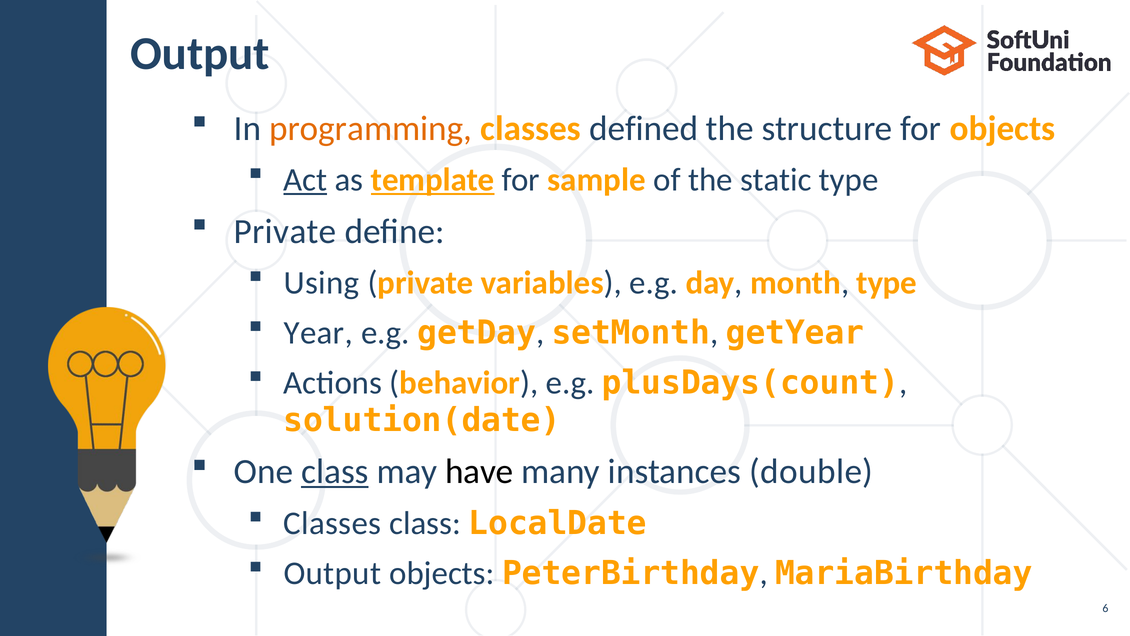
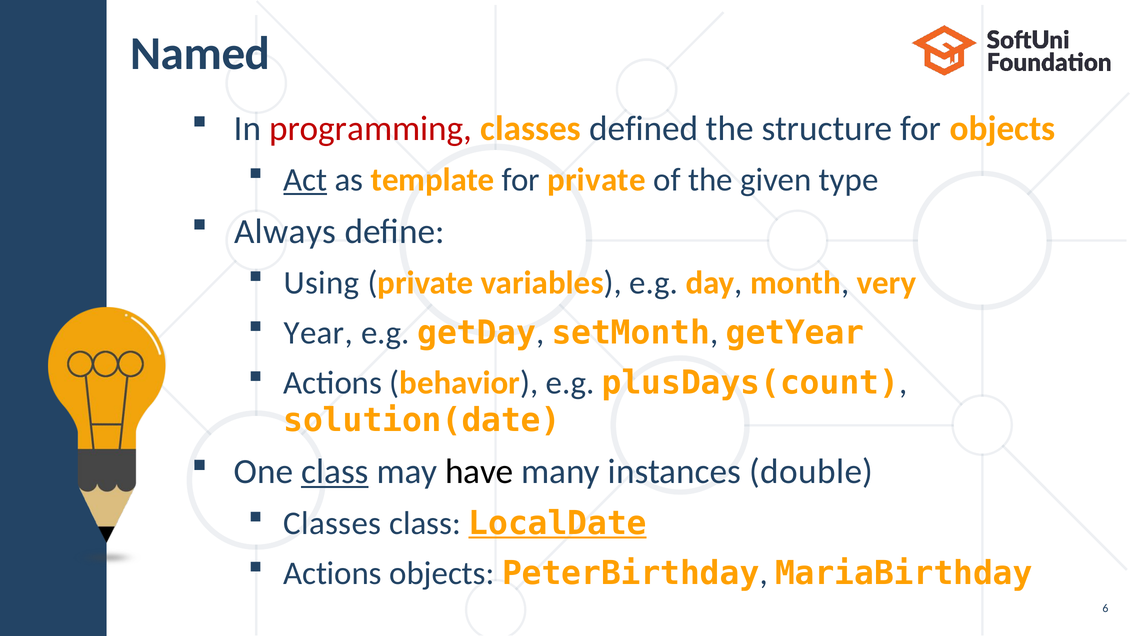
Output at (200, 54): Output -> Named
programming colour: orange -> red
template underline: present -> none
for sample: sample -> private
static: static -> given
Private at (285, 231): Private -> Always
month type: type -> very
LocalDate underline: none -> present
Output at (332, 573): Output -> Actions
